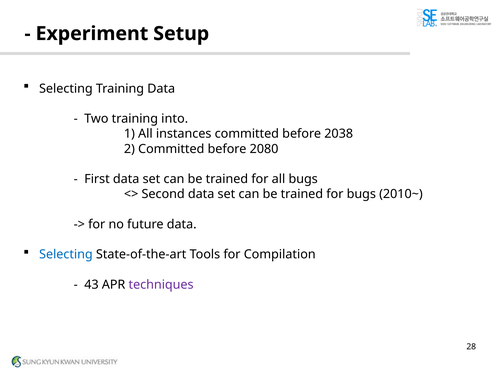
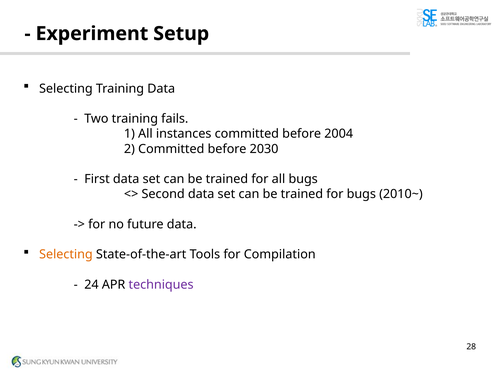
into: into -> fails
2038: 2038 -> 2004
2080: 2080 -> 2030
Selecting at (66, 255) colour: blue -> orange
43: 43 -> 24
